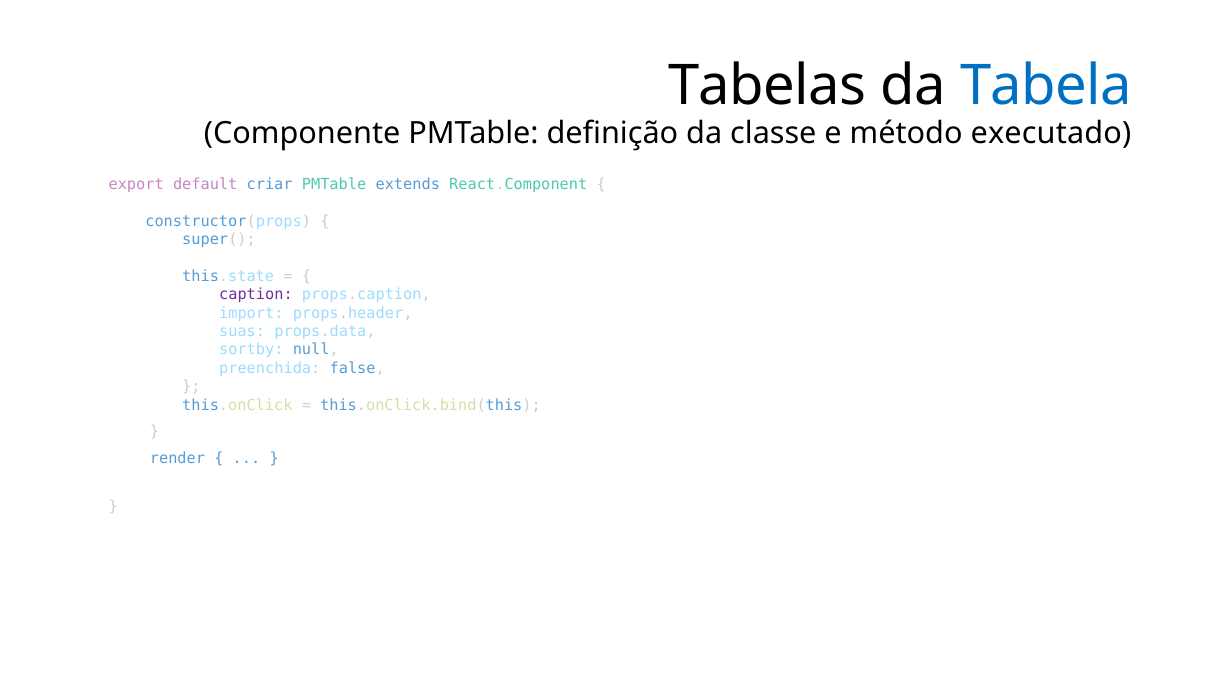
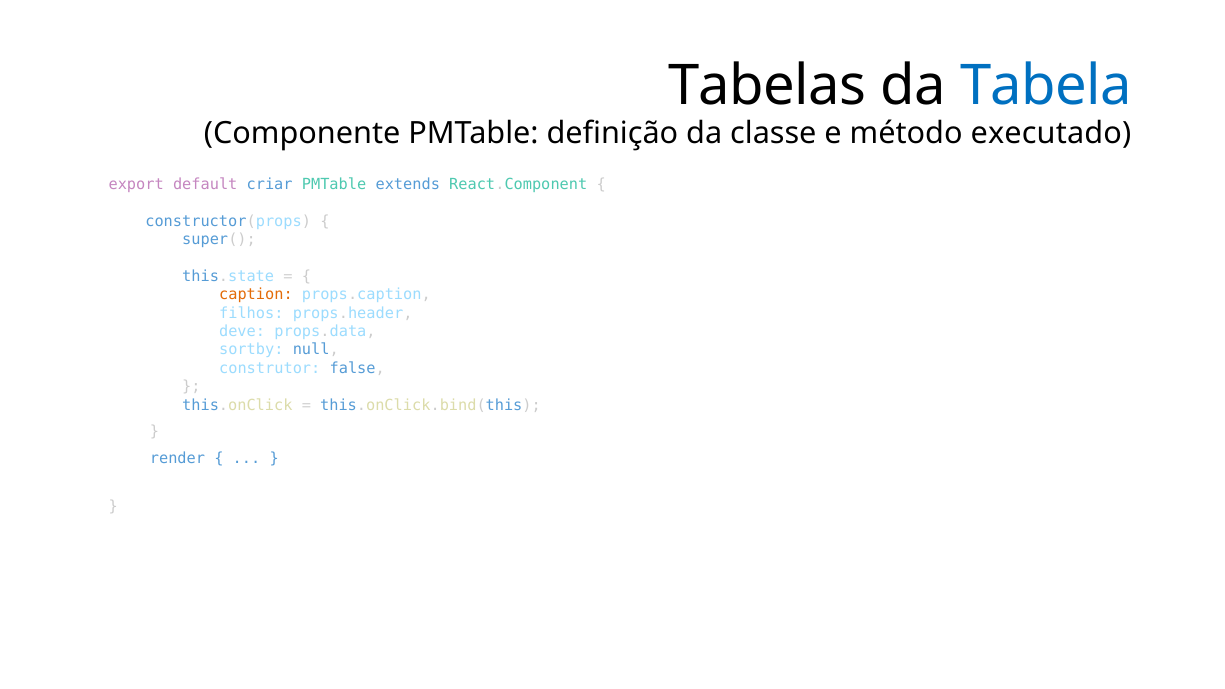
caption colour: purple -> orange
import: import -> filhos
suas: suas -> deve
preenchida: preenchida -> construtor
